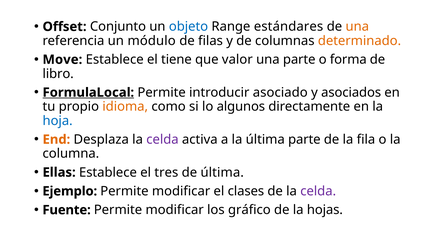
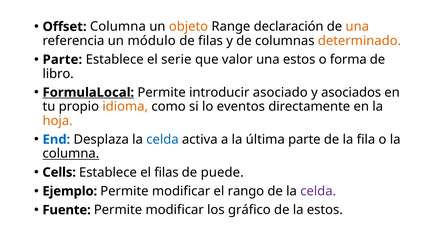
Offset Conjunto: Conjunto -> Columna
objeto colour: blue -> orange
estándares: estándares -> declaración
Move at (62, 60): Move -> Parte
tiene: tiene -> serie
una parte: parte -> estos
algunos: algunos -> eventos
hoja colour: blue -> orange
End colour: orange -> blue
celda at (162, 139) colour: purple -> blue
columna at (71, 154) underline: none -> present
Ellas: Ellas -> Cells
el tres: tres -> filas
de última: última -> puede
clases: clases -> rango
la hojas: hojas -> estos
